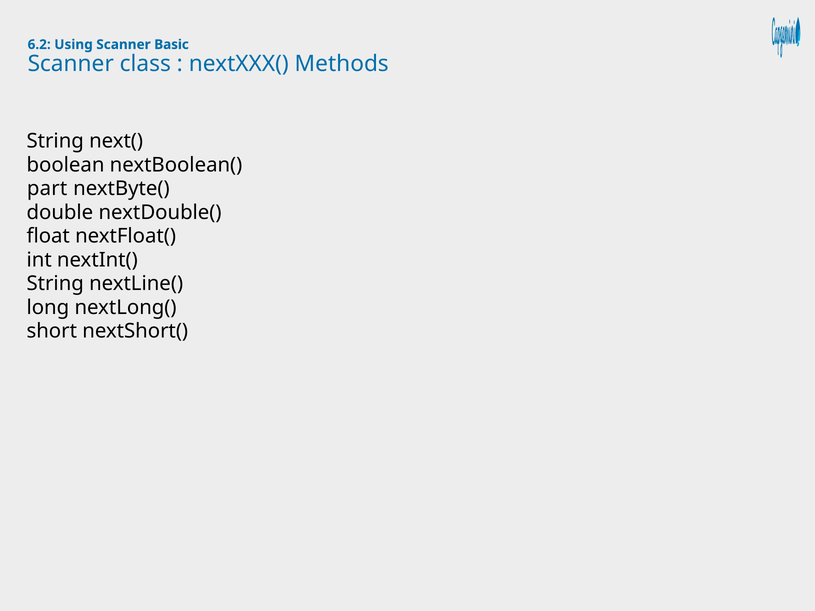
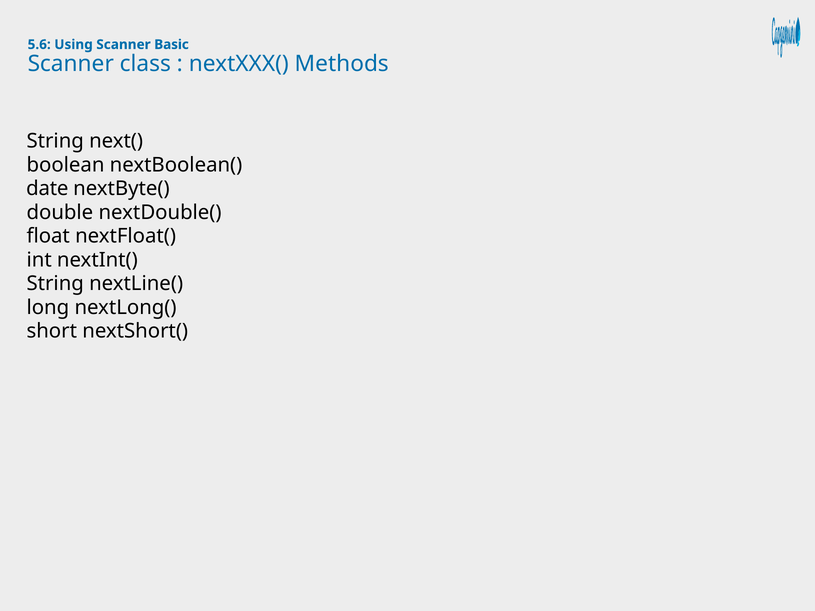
6.2: 6.2 -> 5.6
part: part -> date
